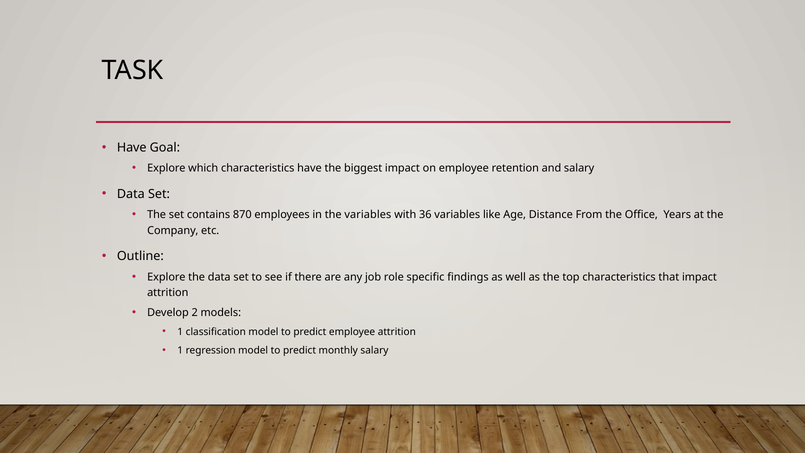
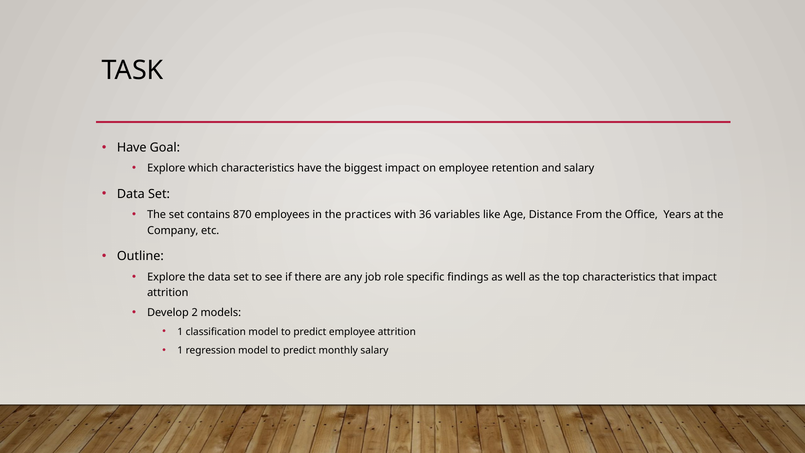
the variables: variables -> practices
